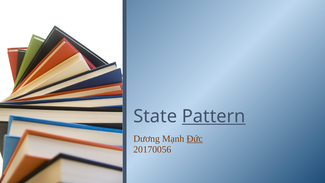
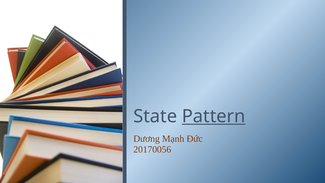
Đức underline: present -> none
